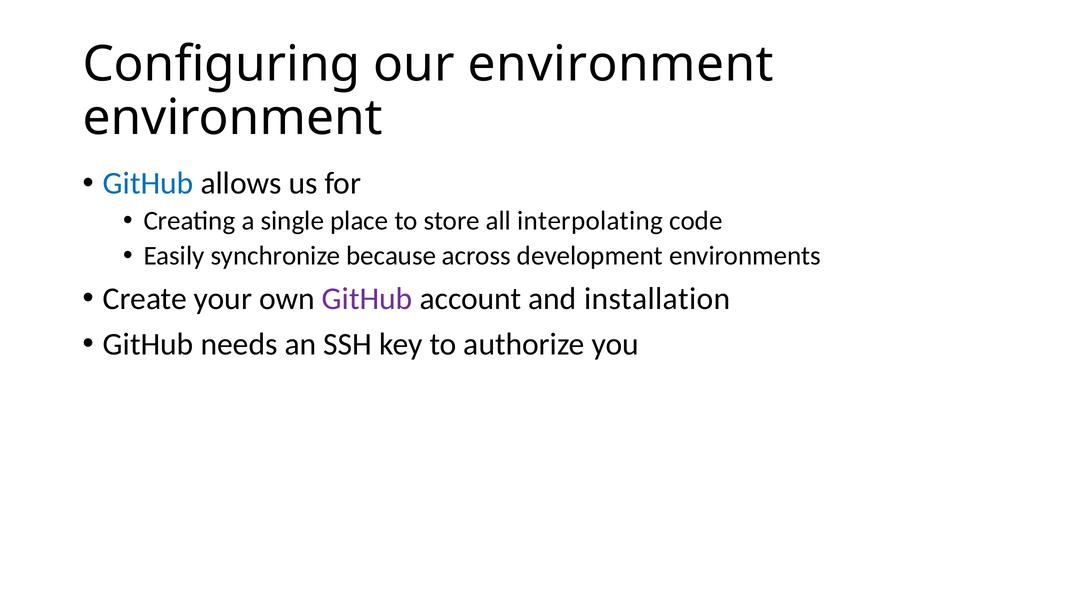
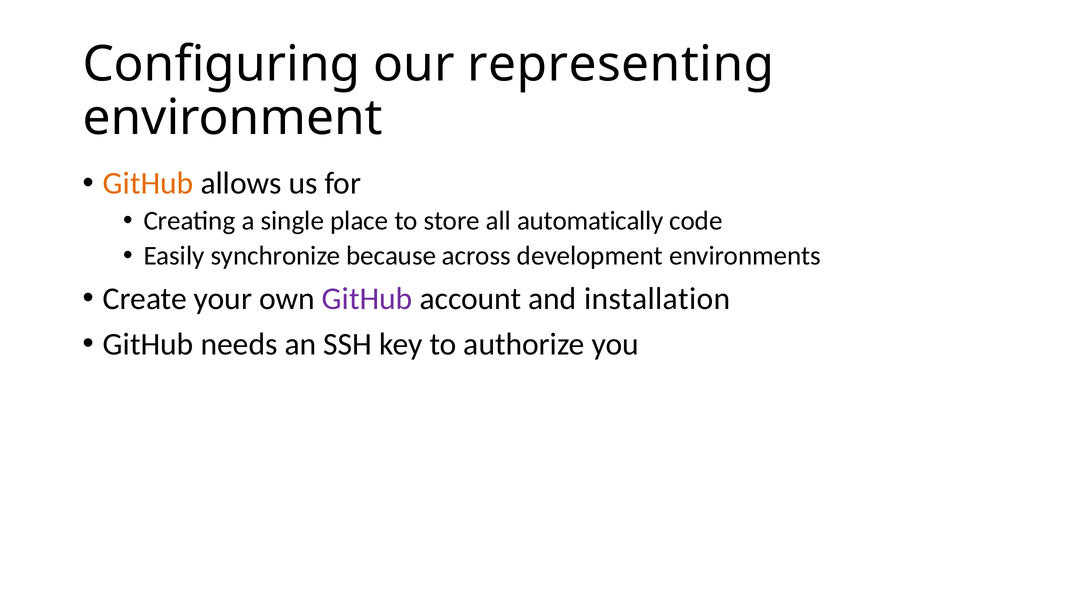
our environment: environment -> representing
GitHub at (148, 183) colour: blue -> orange
interpolating: interpolating -> automatically
